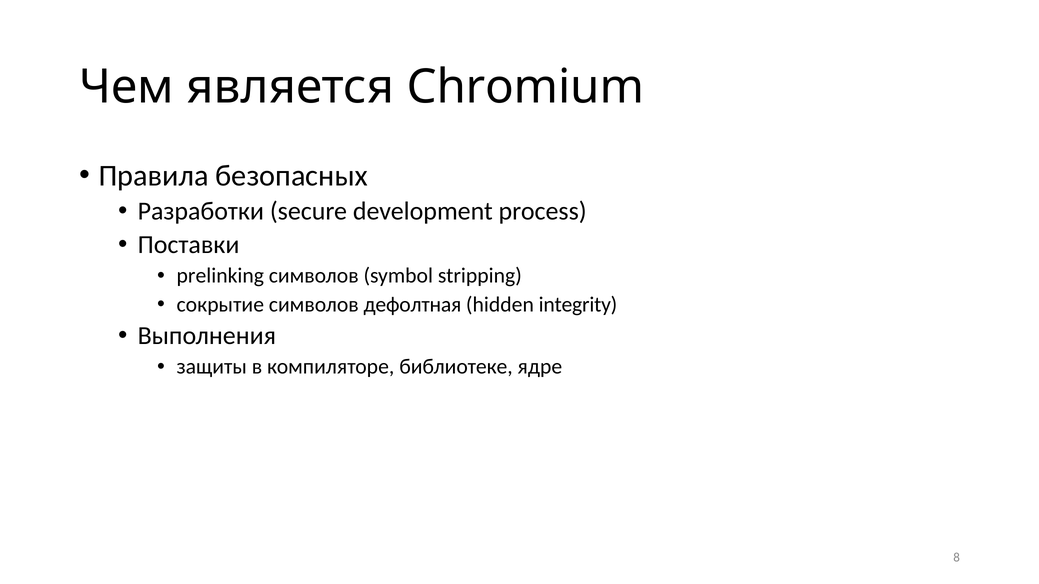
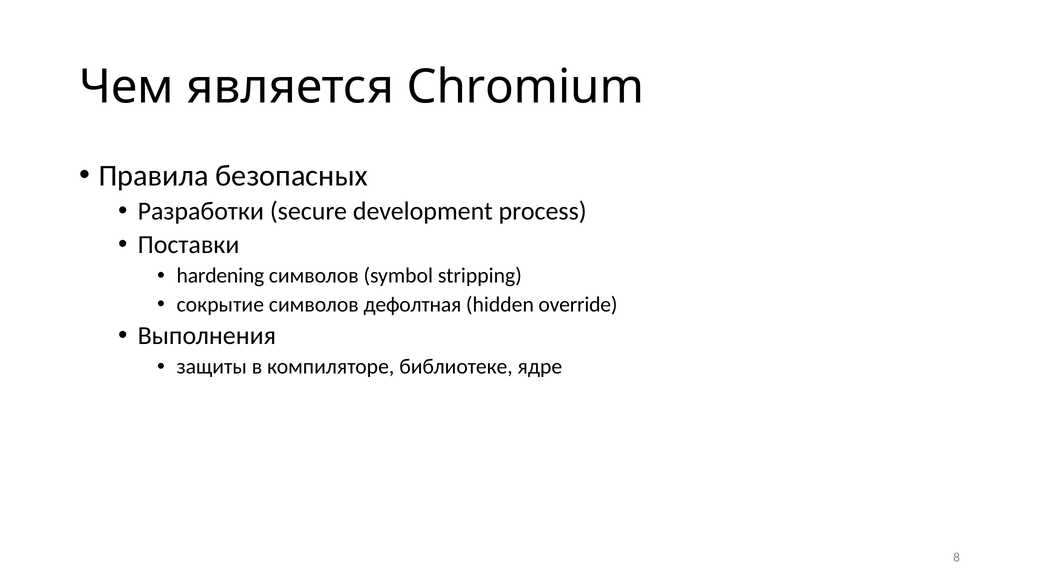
prelinking: prelinking -> hardening
integrity: integrity -> override
